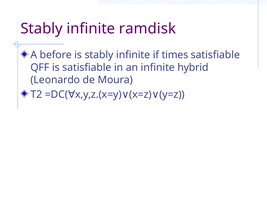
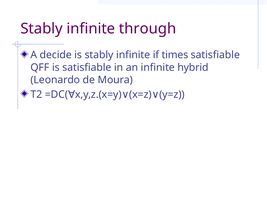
ramdisk: ramdisk -> through
before: before -> decide
